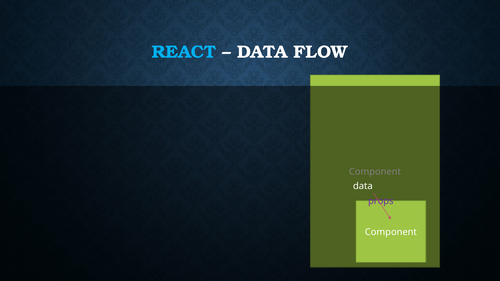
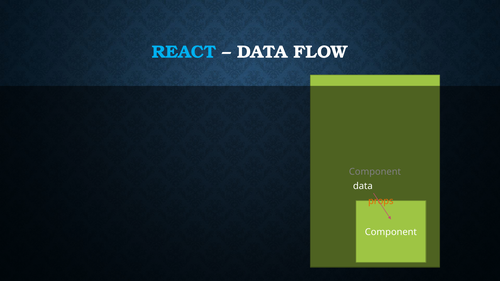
props colour: purple -> orange
